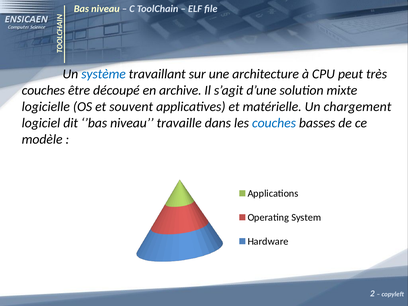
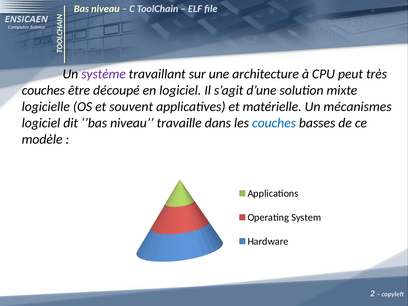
système colour: blue -> purple
en archive: archive -> logiciel
chargement: chargement -> mécanismes
